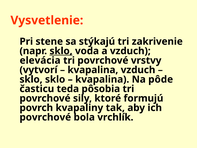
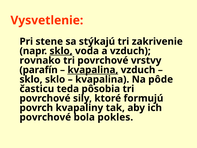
elevácia: elevácia -> rovnako
vytvorí: vytvorí -> parafín
kvapalina at (93, 70) underline: none -> present
vrchlík: vrchlík -> pokles
